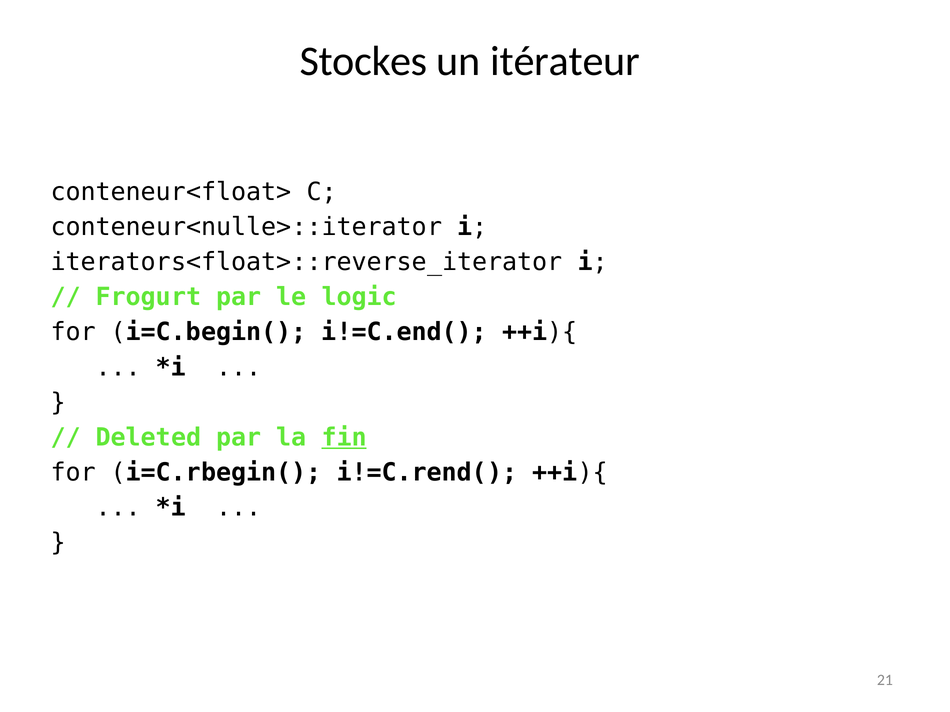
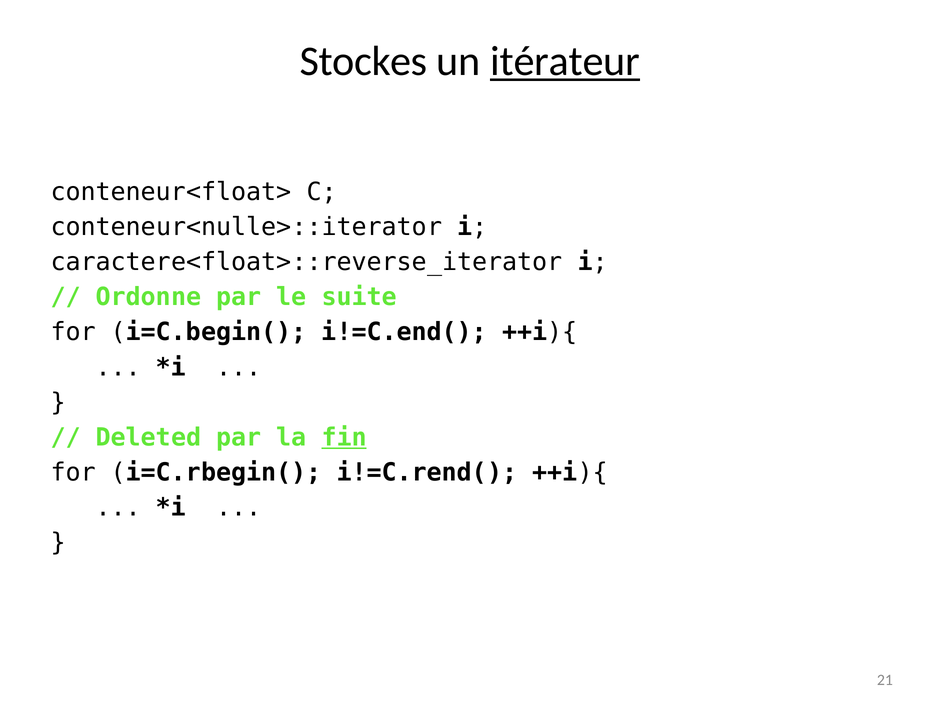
itérateur underline: none -> present
iterators<float>::reverse_iterator: iterators<float>::reverse_iterator -> caractere<float>::reverse_iterator
Frogurt: Frogurt -> Ordonne
logic: logic -> suite
